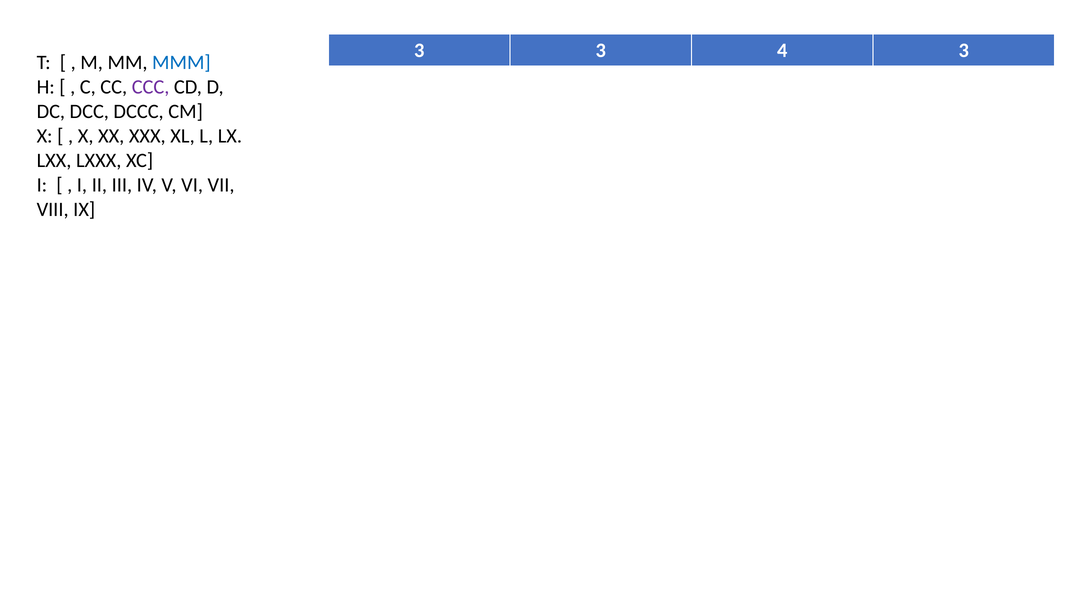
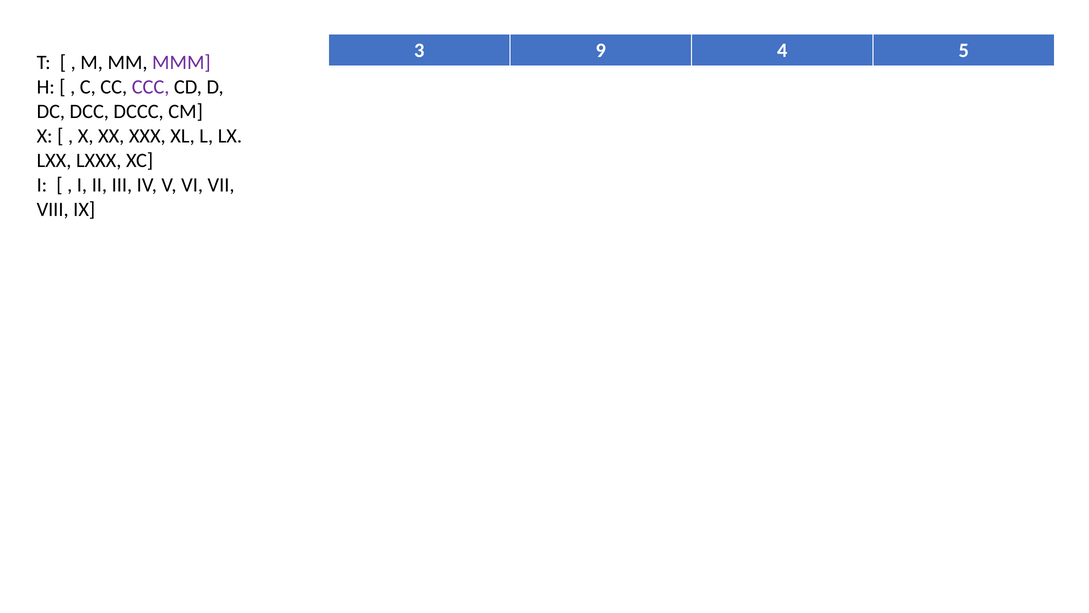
3 3: 3 -> 9
4 3: 3 -> 5
MMM colour: blue -> purple
